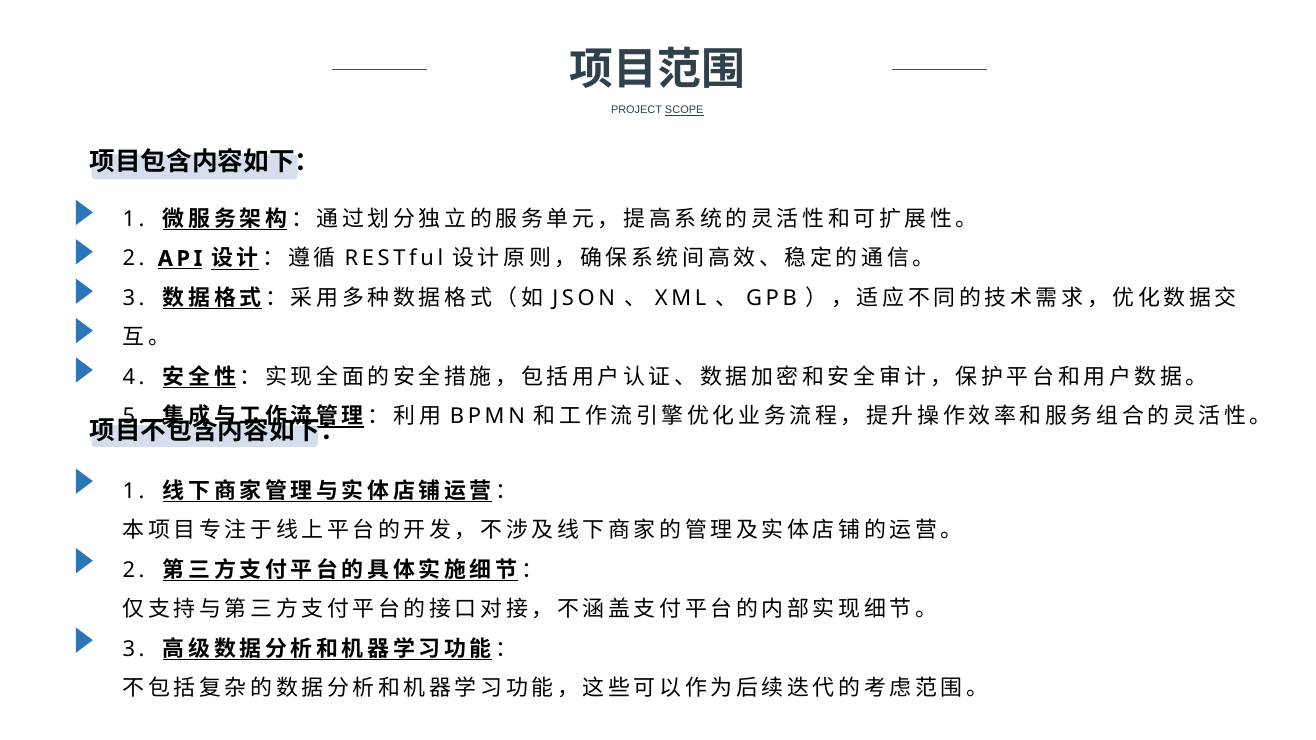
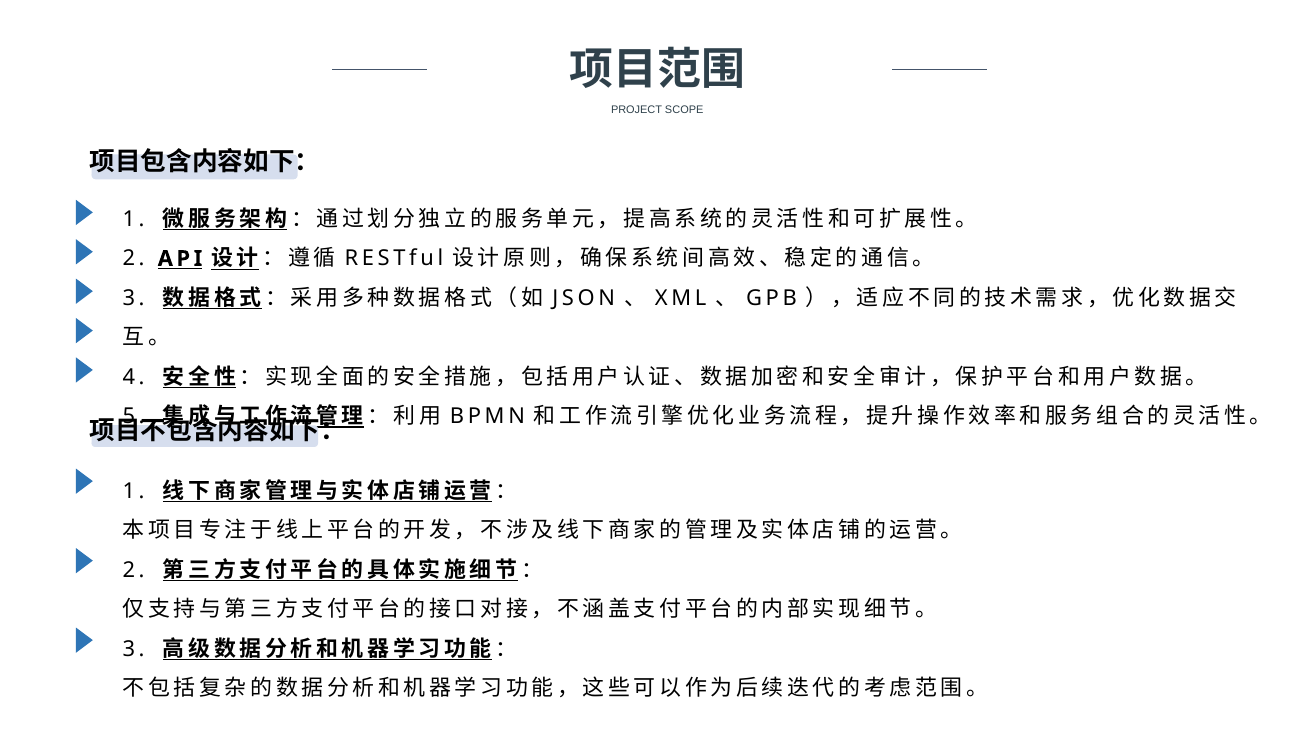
SCOPE underline: present -> none
